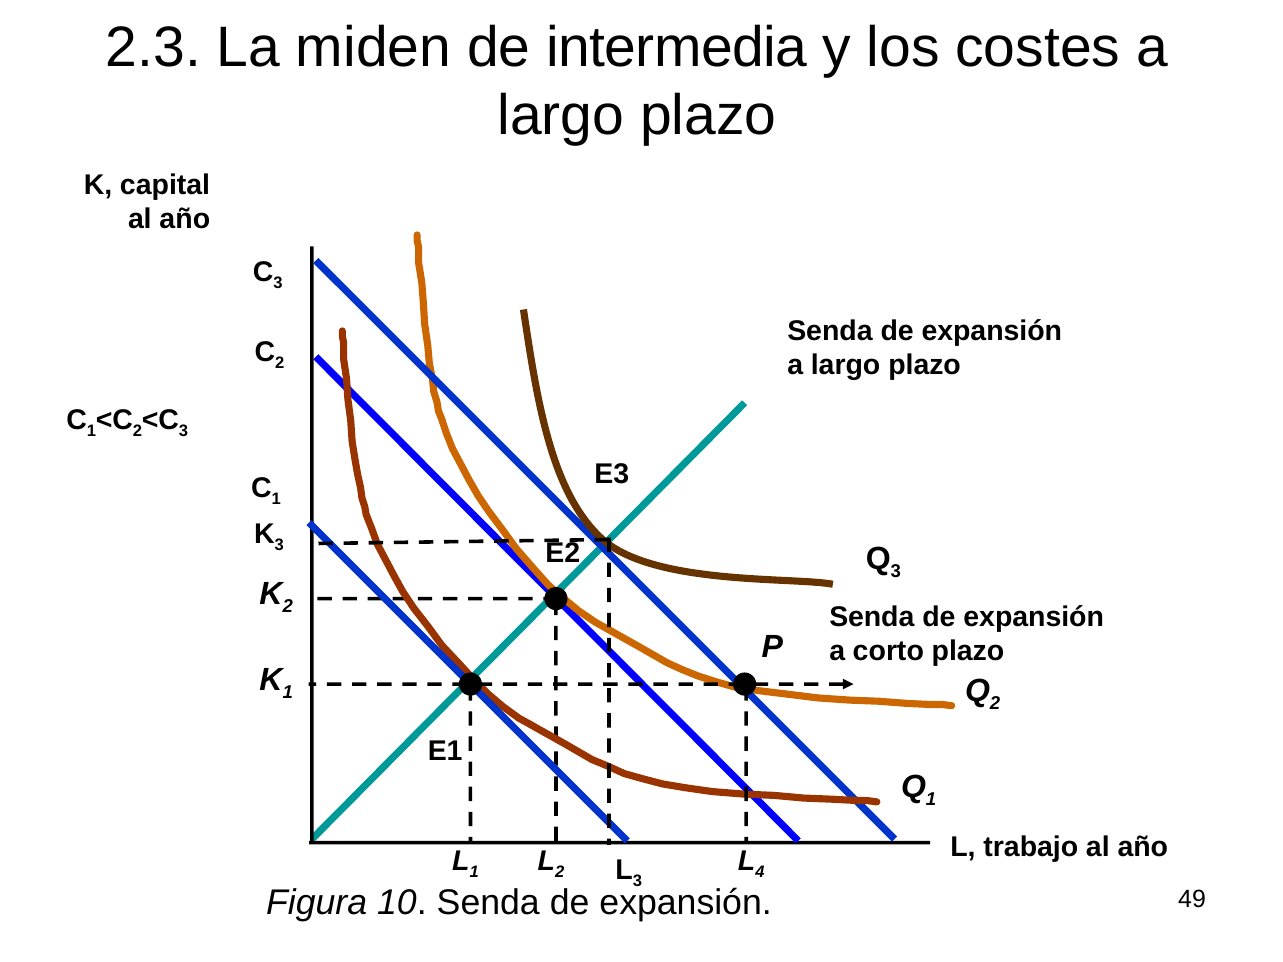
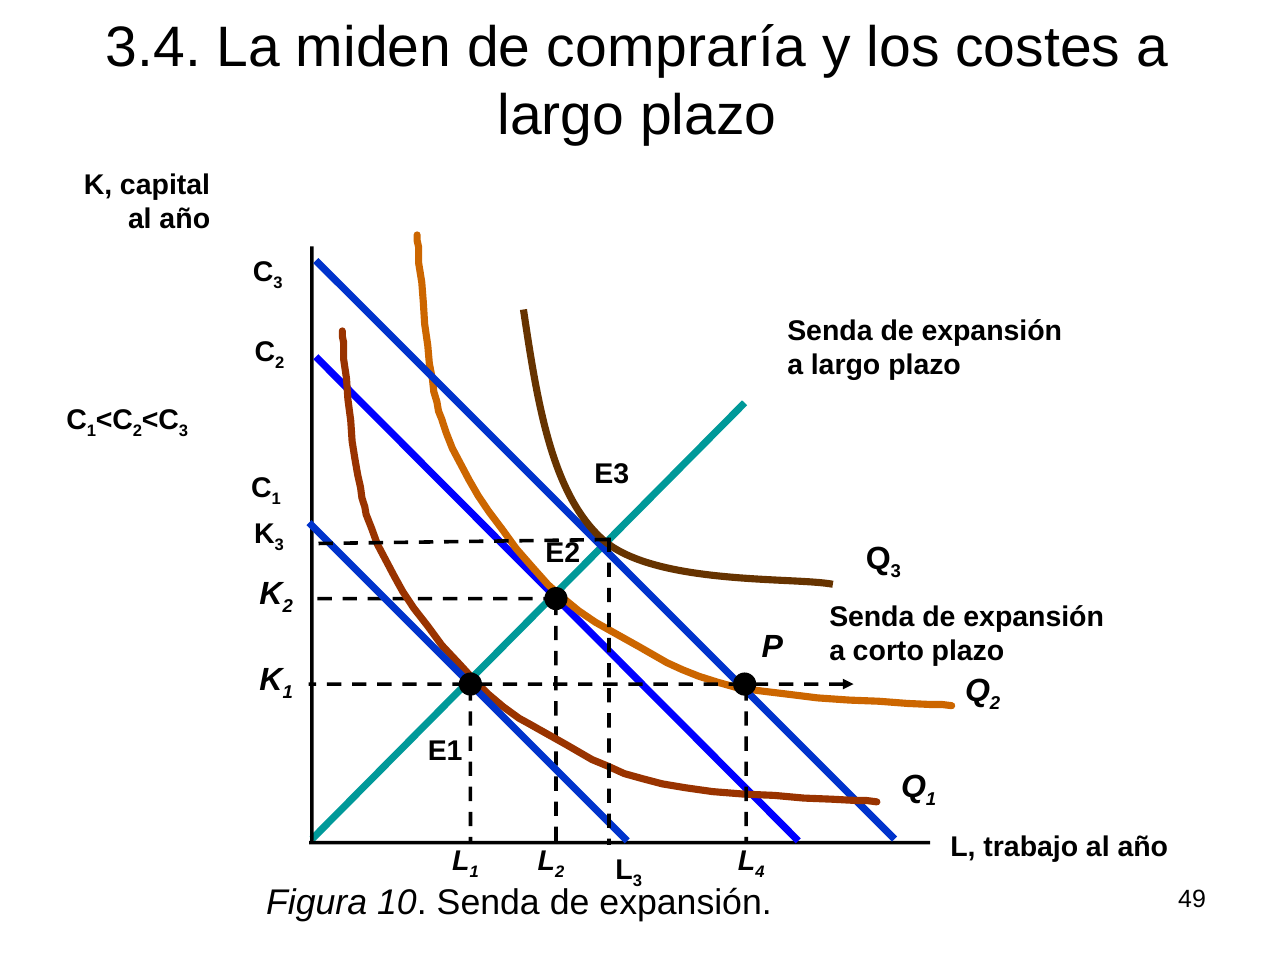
2.3: 2.3 -> 3.4
intermedia: intermedia -> compraría
